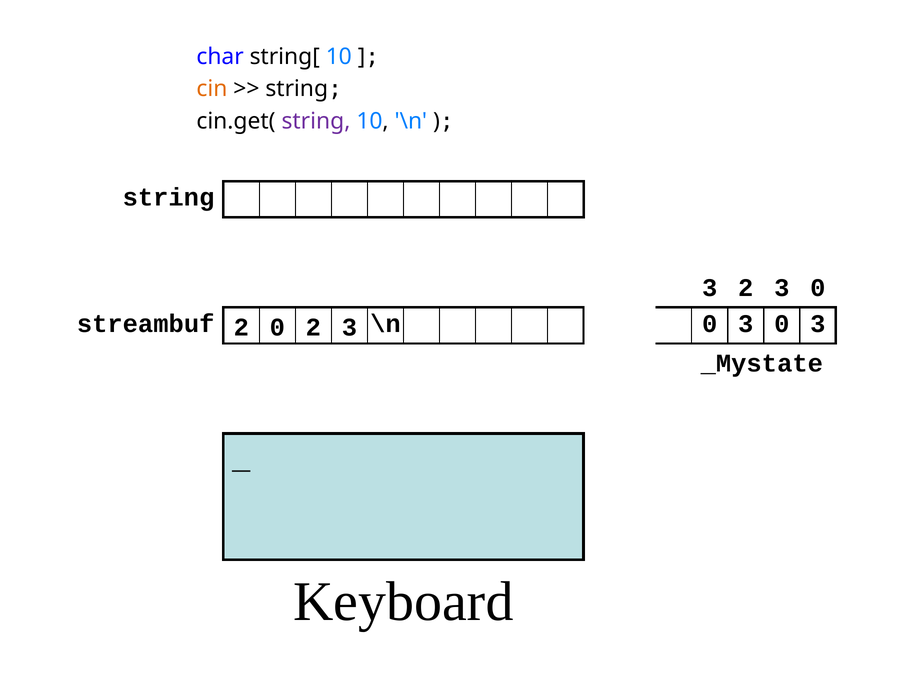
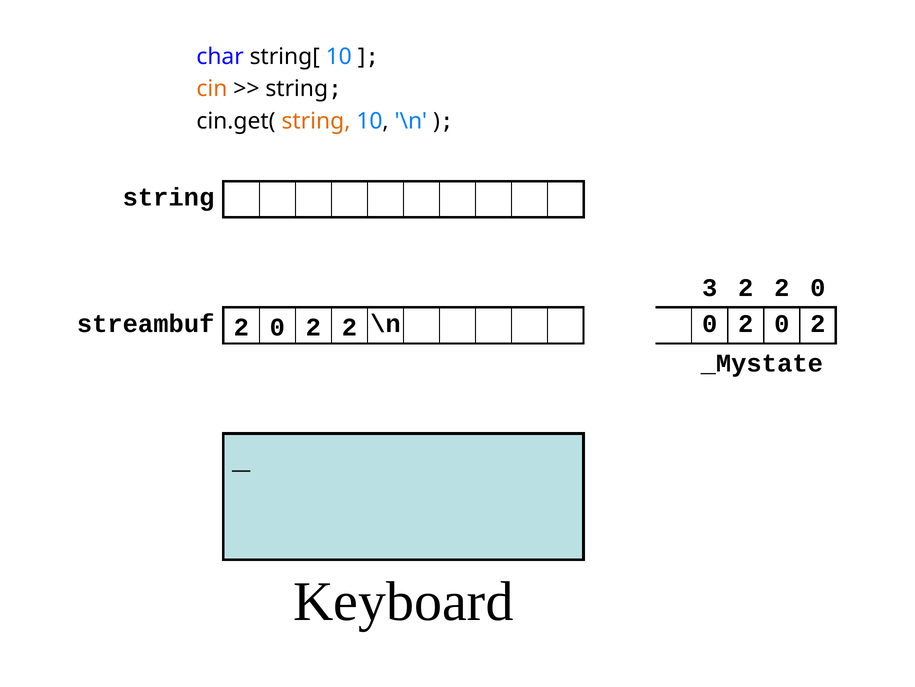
string at (316, 121) colour: purple -> orange
3 2 3: 3 -> 2
3 at (746, 323): 3 -> 2
3 at (818, 323): 3 -> 2
0 2 3: 3 -> 2
